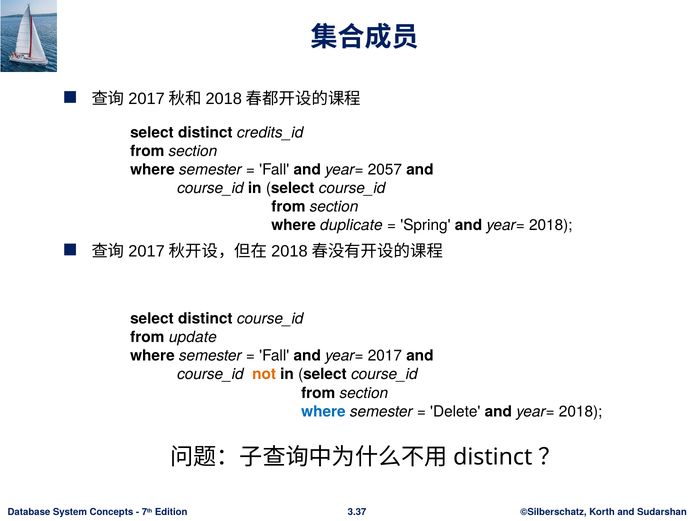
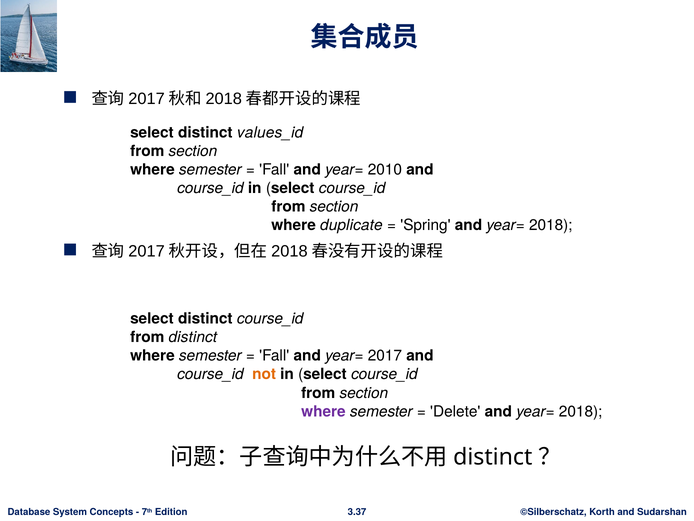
credits_id: credits_id -> values_id
2057: 2057 -> 2010
from update: update -> distinct
where at (323, 411) colour: blue -> purple
